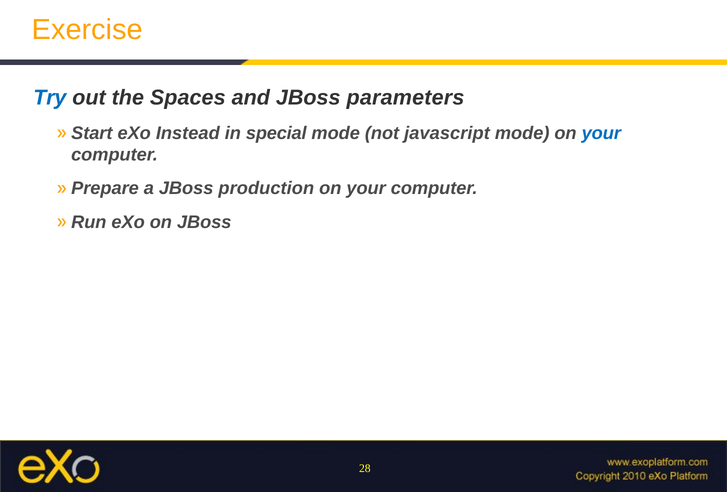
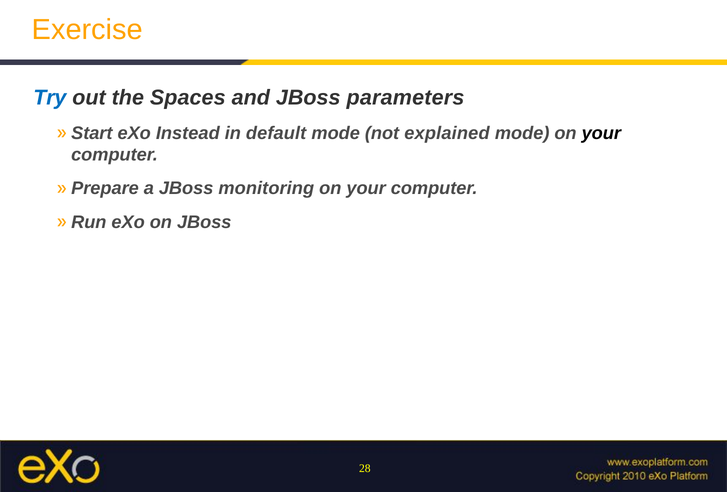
special: special -> default
javascript: javascript -> explained
your at (601, 133) colour: blue -> black
production: production -> monitoring
